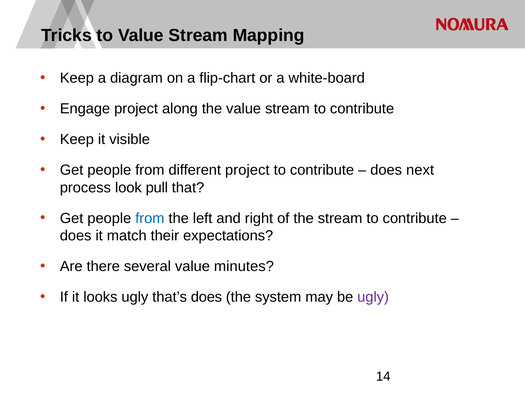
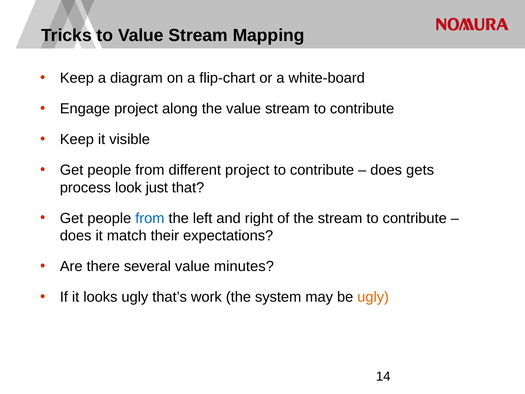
next: next -> gets
pull: pull -> just
that’s does: does -> work
ugly at (373, 297) colour: purple -> orange
